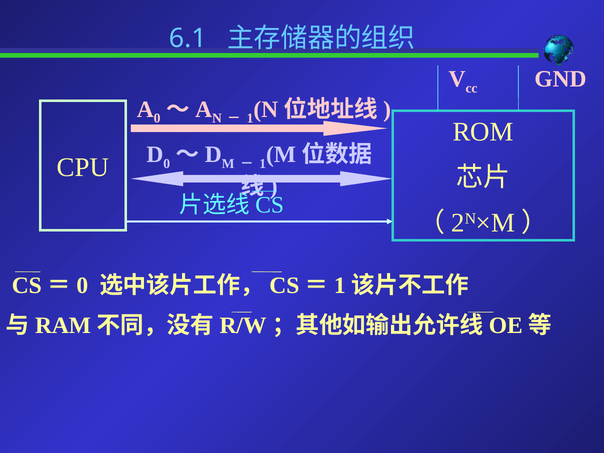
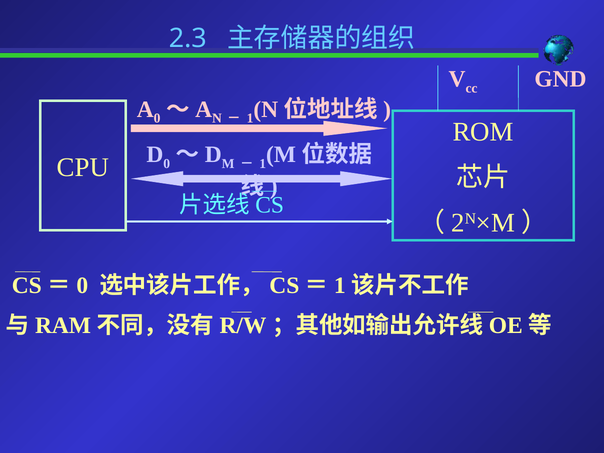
6.1: 6.1 -> 2.3
